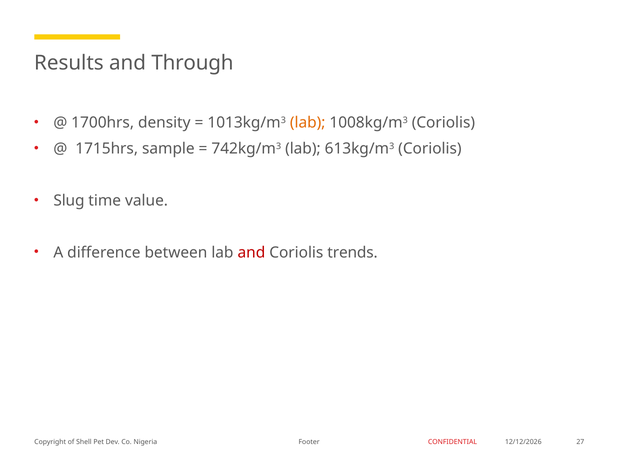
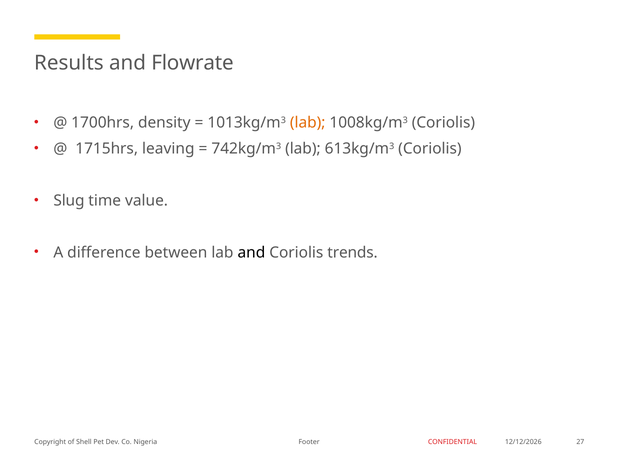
Through: Through -> Flowrate
sample: sample -> leaving
and at (251, 253) colour: red -> black
